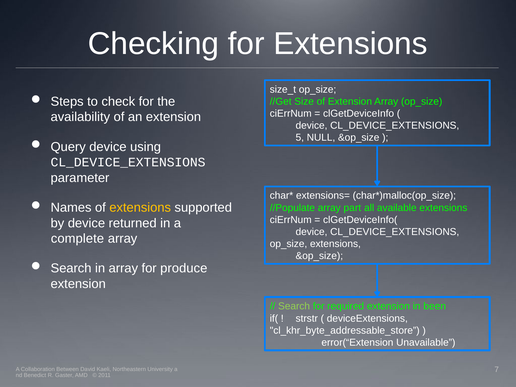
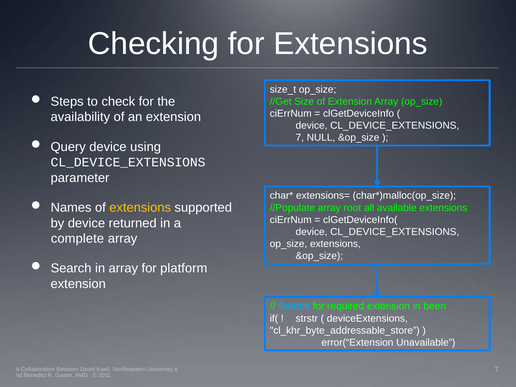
5 at (300, 138): 5 -> 7
part: part -> root
produce: produce -> platform
Search at (294, 306) colour: light green -> light blue
